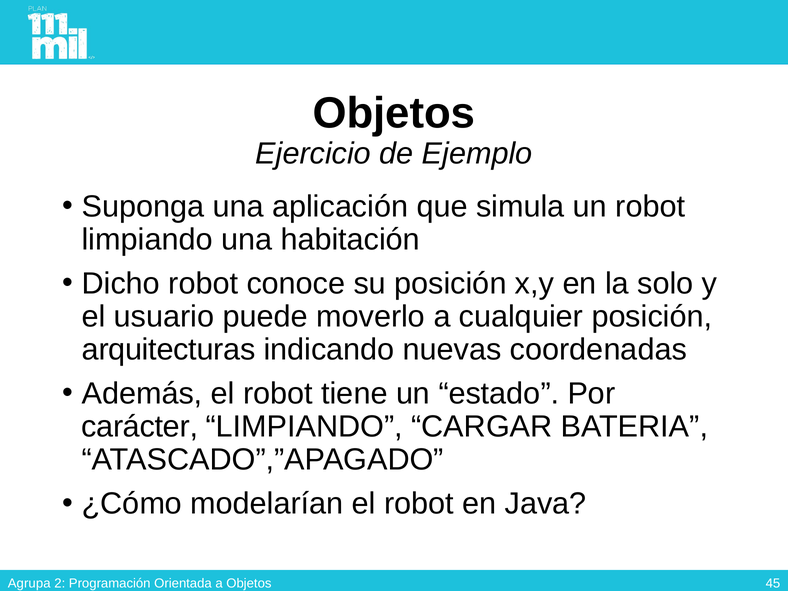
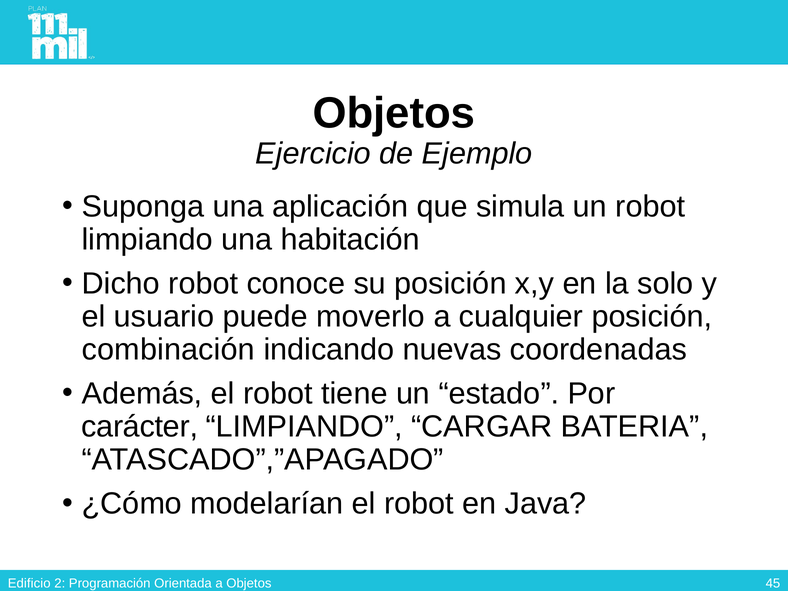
arquitecturas: arquitecturas -> combinación
Agrupa: Agrupa -> Edificio
